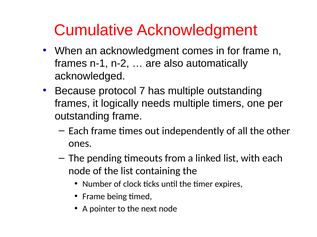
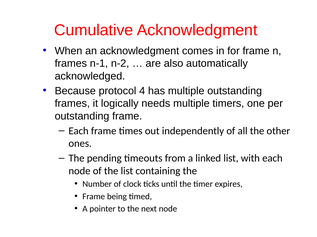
7: 7 -> 4
